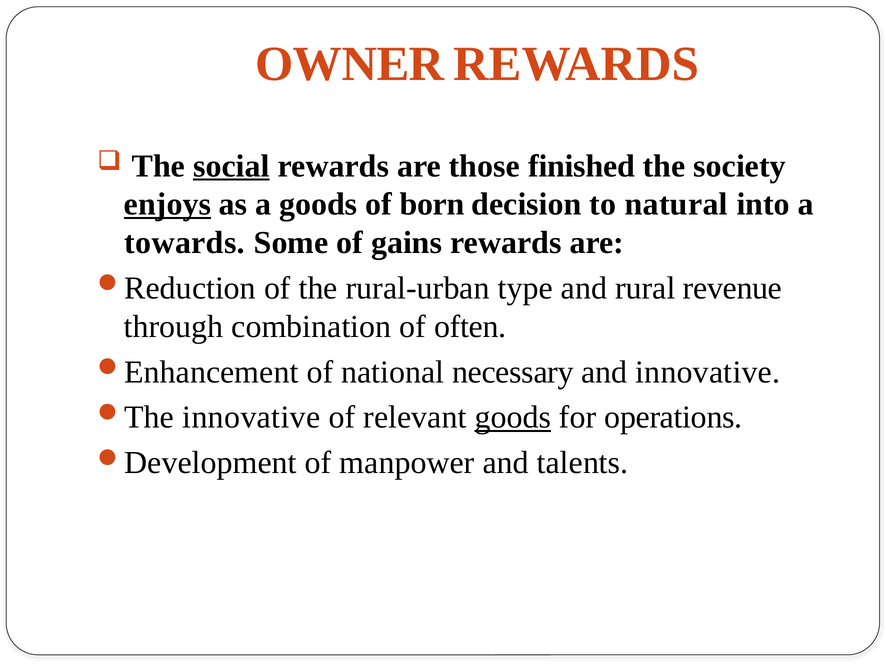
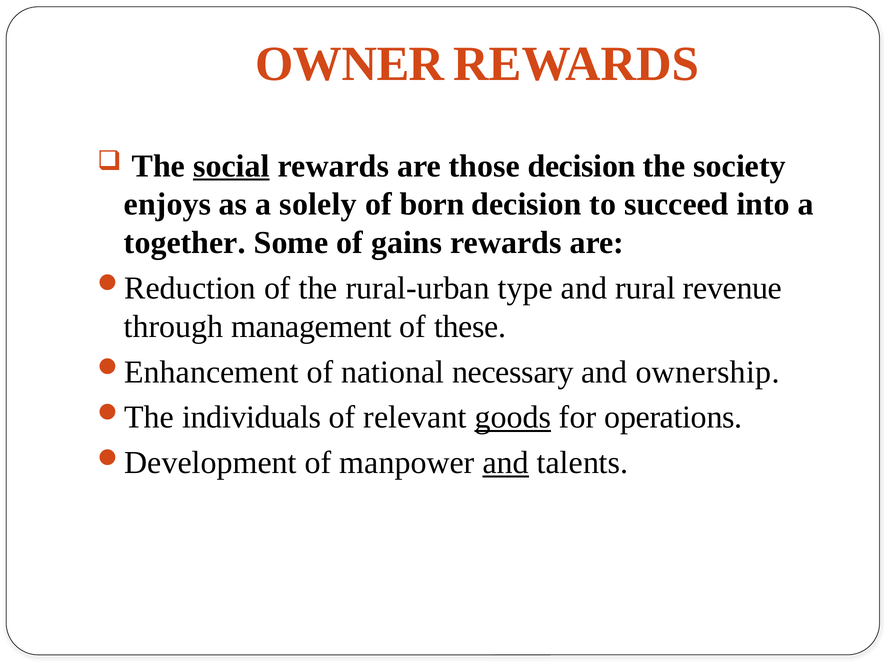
those finished: finished -> decision
enjoys underline: present -> none
a goods: goods -> solely
natural: natural -> succeed
towards: towards -> together
combination: combination -> management
often: often -> these
and innovative: innovative -> ownership
innovative at (251, 418): innovative -> individuals
and at (506, 463) underline: none -> present
